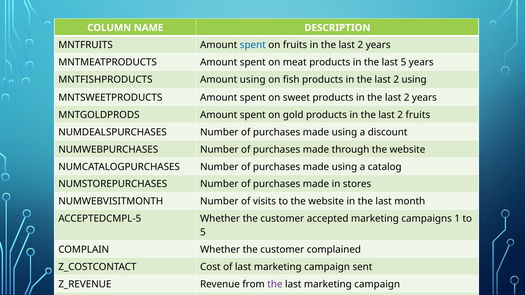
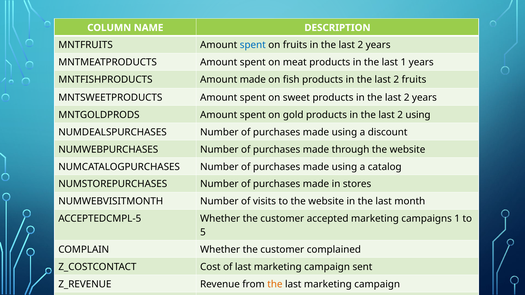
last 5: 5 -> 1
Amount using: using -> made
2 using: using -> fruits
2 fruits: fruits -> using
the at (275, 284) colour: purple -> orange
